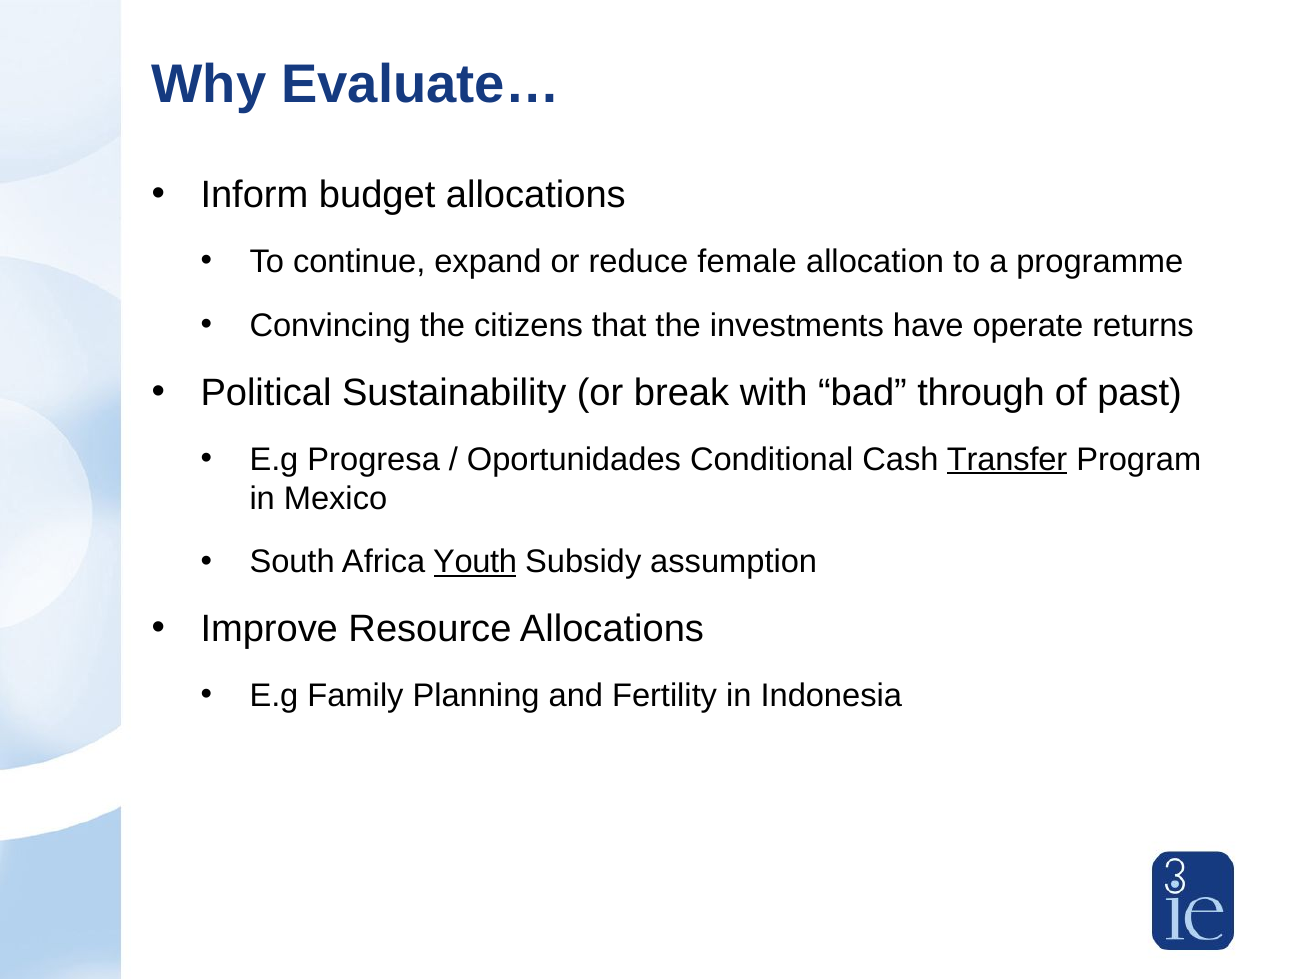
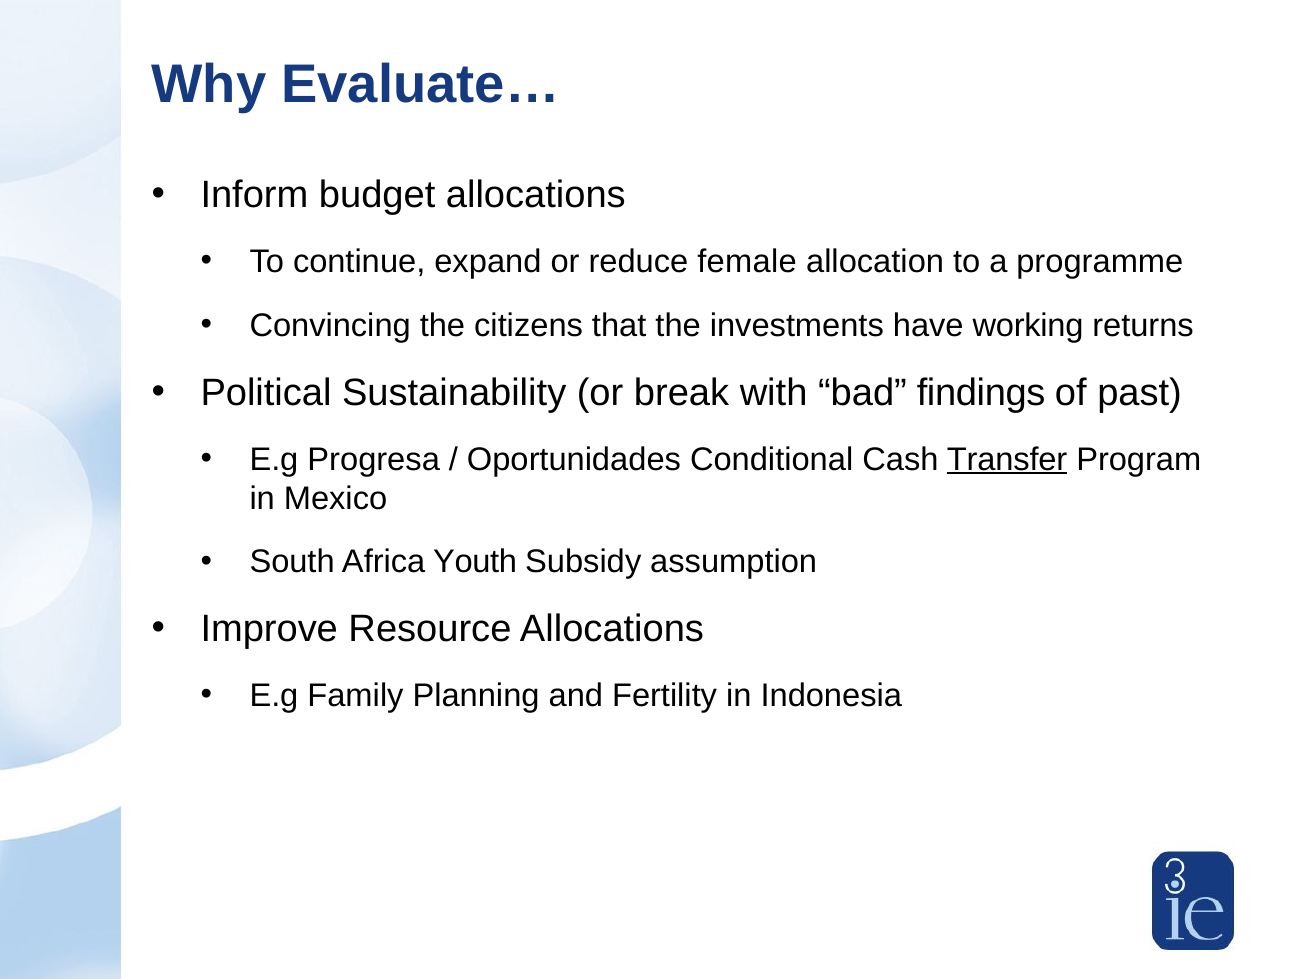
operate: operate -> working
through: through -> findings
Youth underline: present -> none
